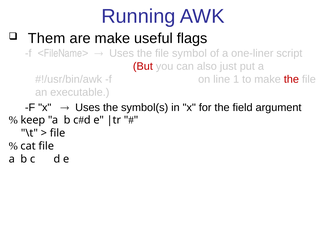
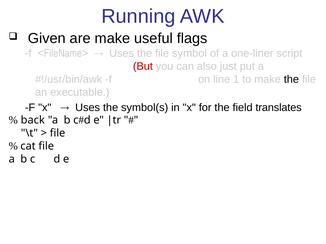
Them: Them -> Given
the at (291, 80) colour: red -> black
argument: argument -> translates
keep: keep -> back
